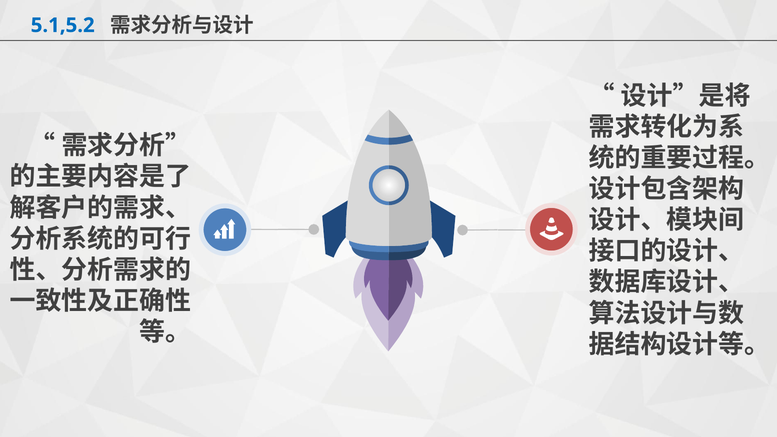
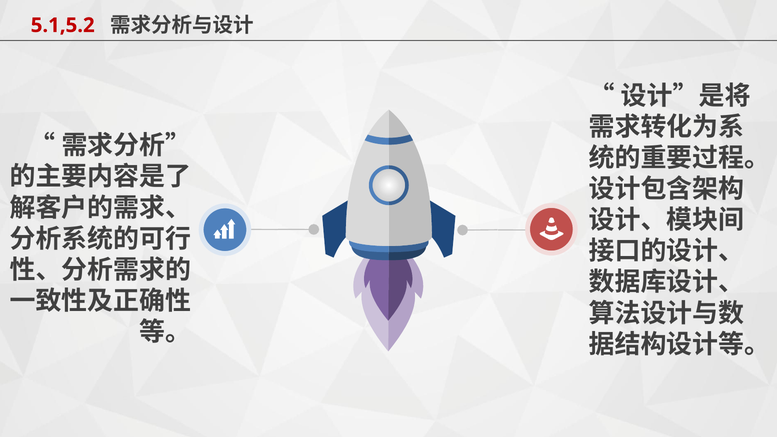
5.1,5.2 colour: blue -> red
